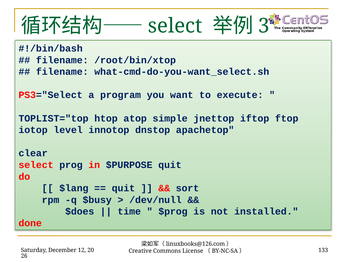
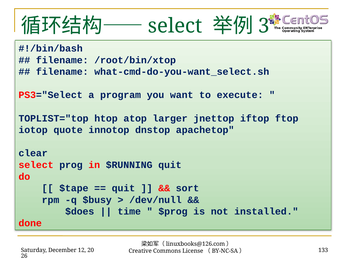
simple: simple -> larger
level: level -> quote
$PURPOSE: $PURPOSE -> $RUNNING
$lang: $lang -> $tape
